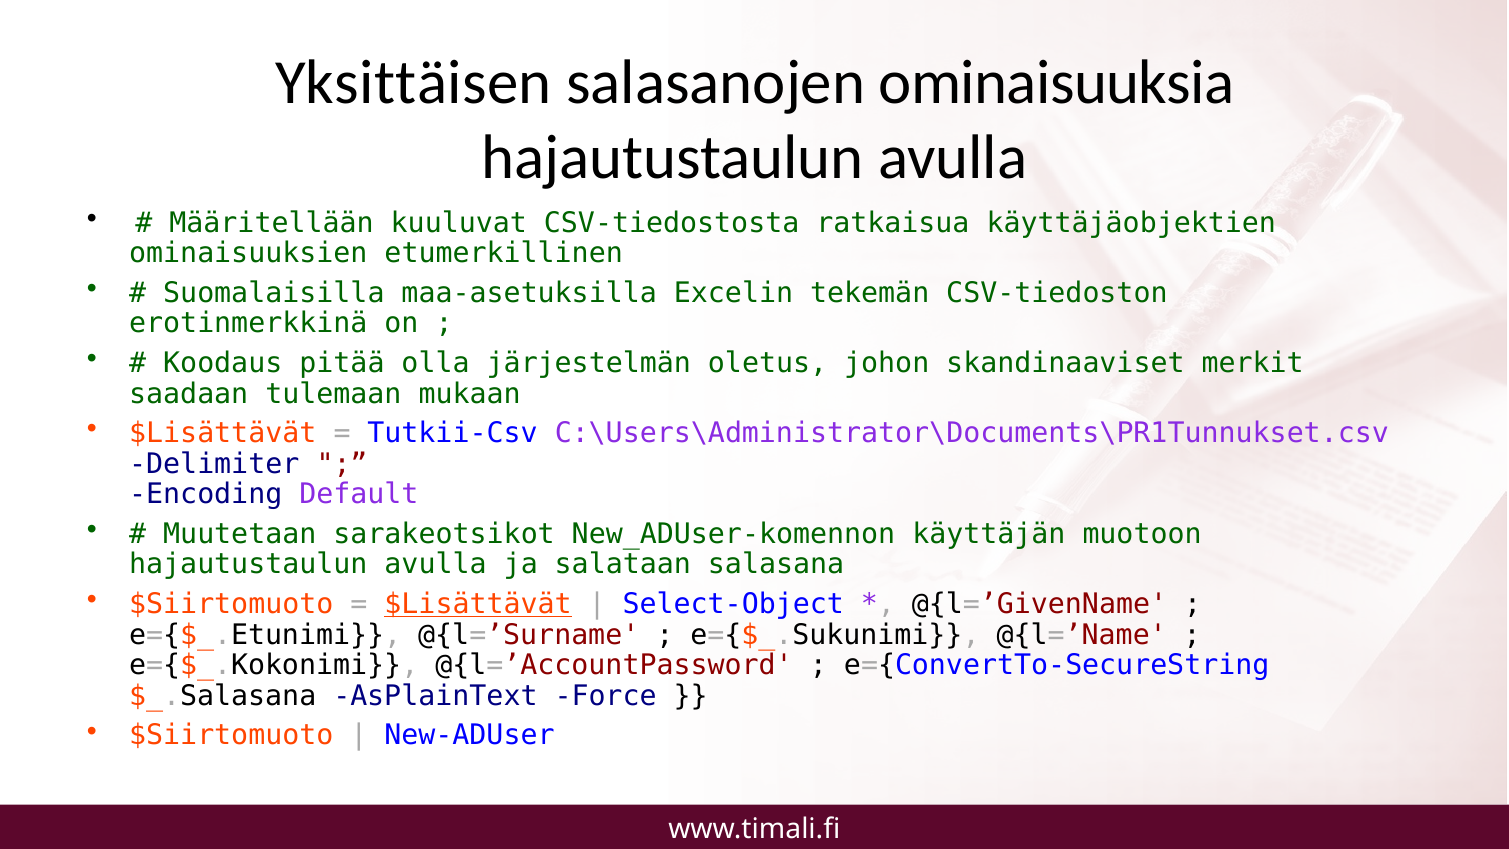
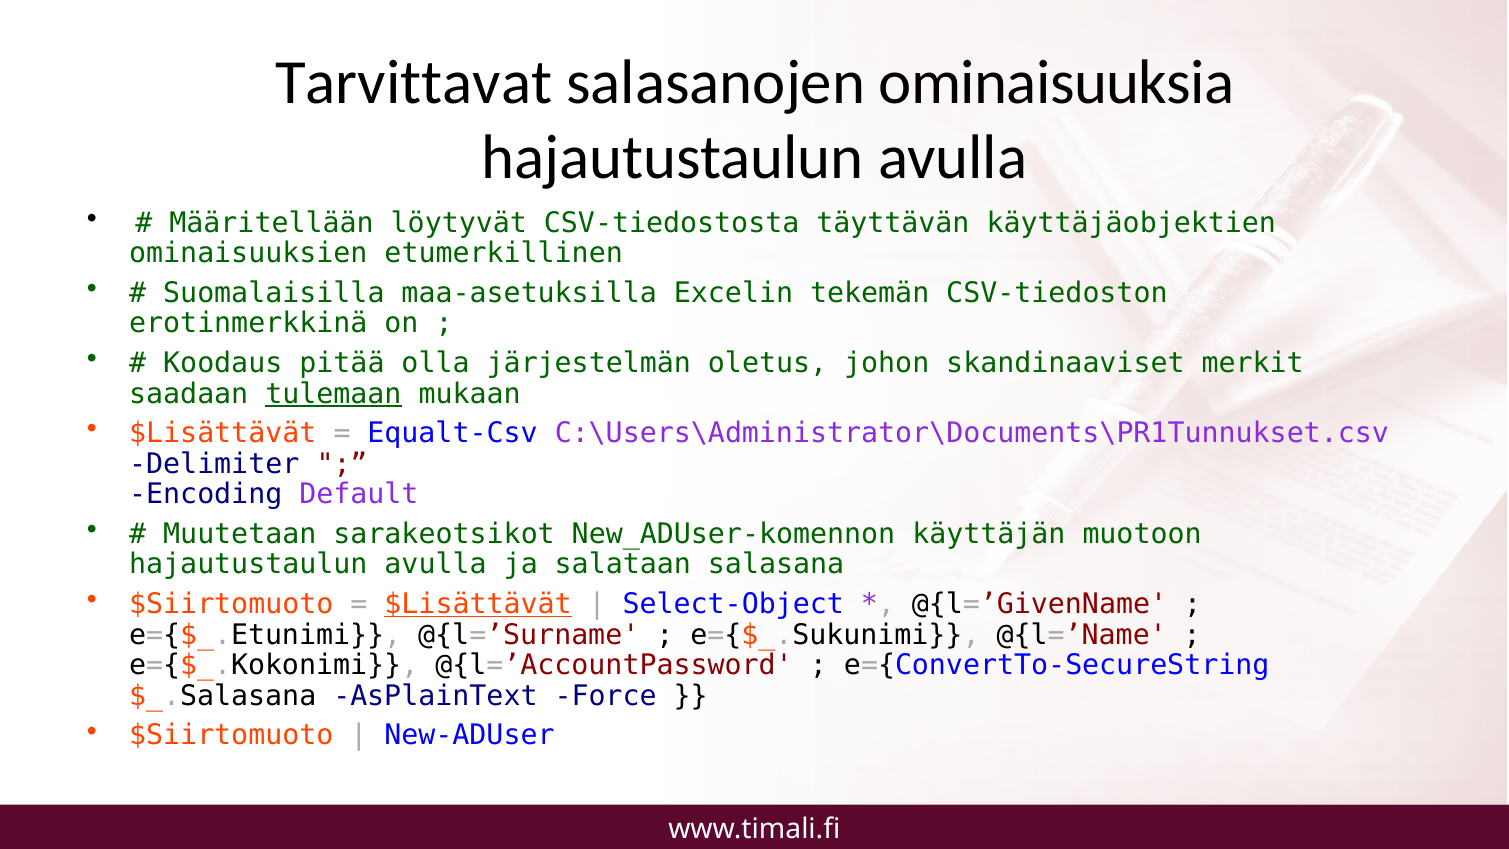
Yksittäisen: Yksittäisen -> Tarvittavat
kuuluvat: kuuluvat -> löytyvät
ratkaisua: ratkaisua -> täyttävän
tulemaan underline: none -> present
Tutkii-Csv: Tutkii-Csv -> Equalt-Csv
